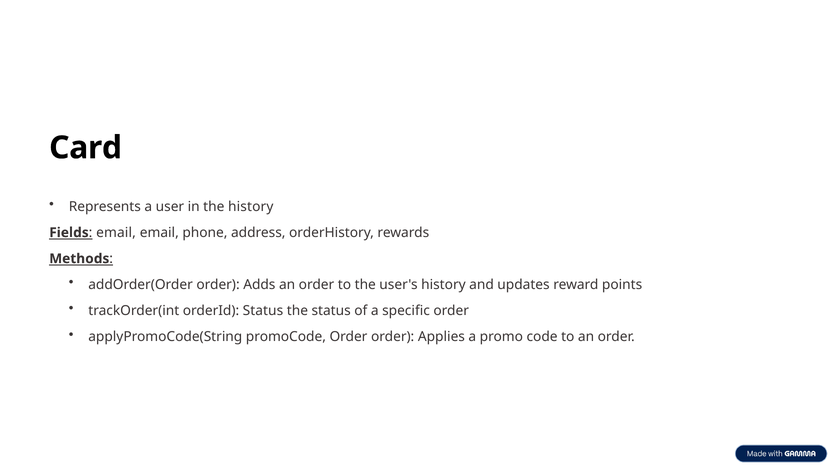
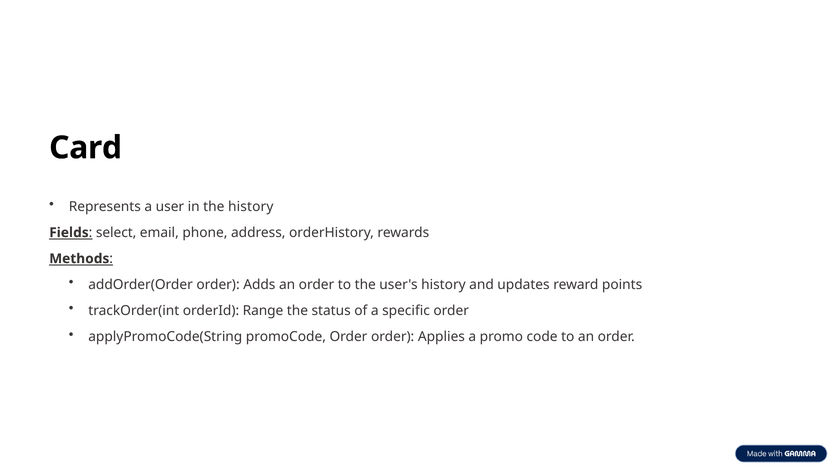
email at (116, 233): email -> select
orderId Status: Status -> Range
